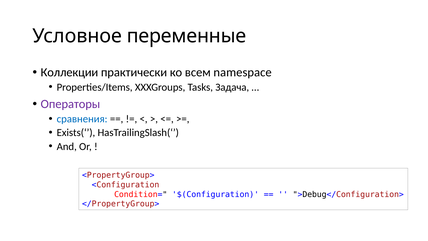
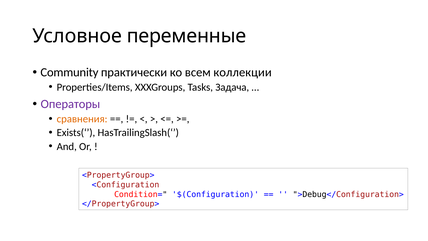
Коллекции: Коллекции -> Community
namespace: namespace -> коллекции
сравнения colour: blue -> orange
